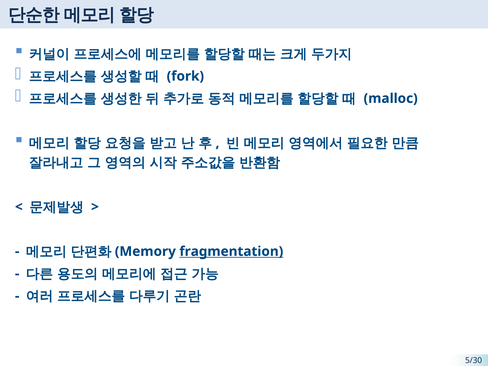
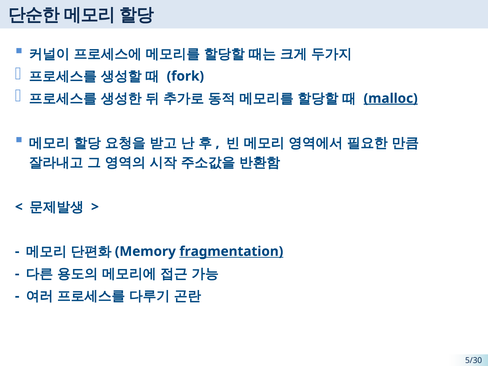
malloc underline: none -> present
